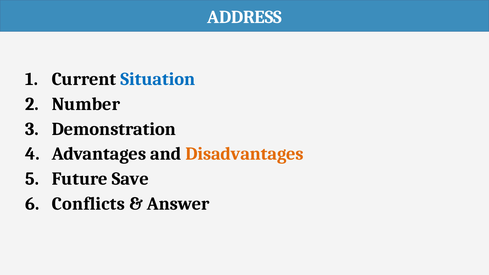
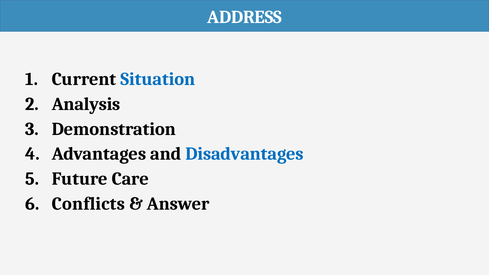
Number: Number -> Analysis
Disadvantages colour: orange -> blue
Save: Save -> Care
